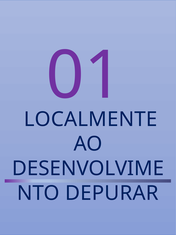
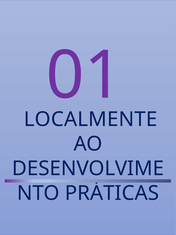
DEPURAR: DEPURAR -> PRÁTICAS
